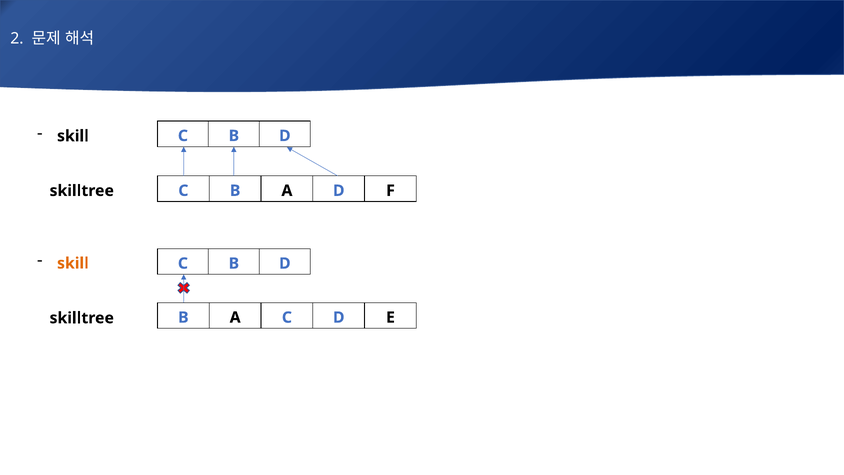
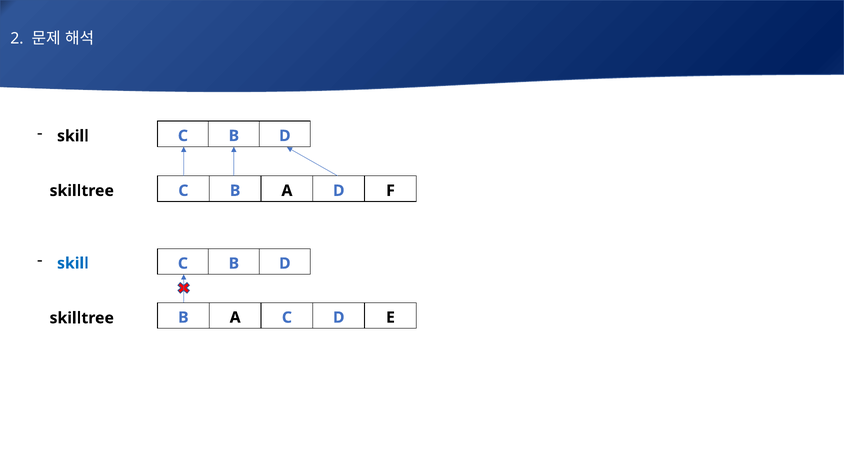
skill at (73, 263) colour: orange -> blue
